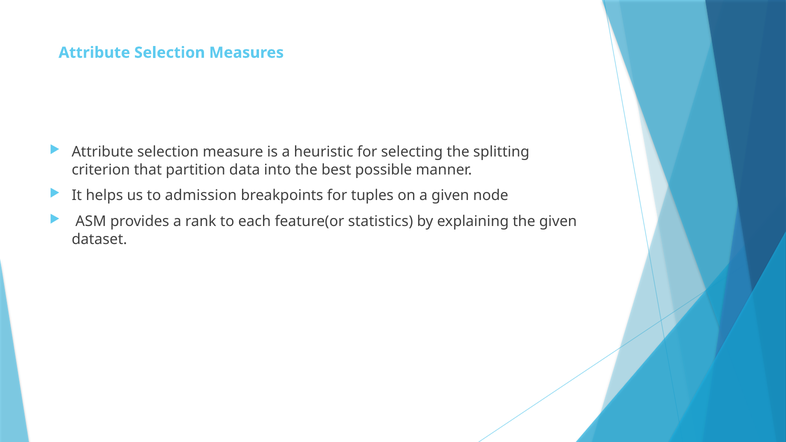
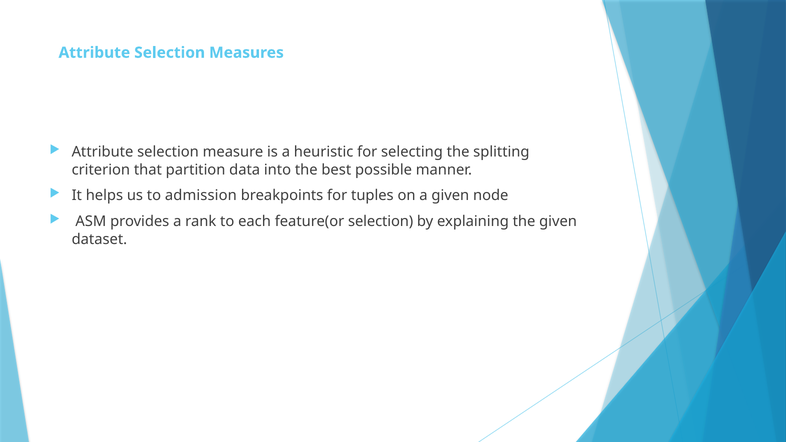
feature(or statistics: statistics -> selection
